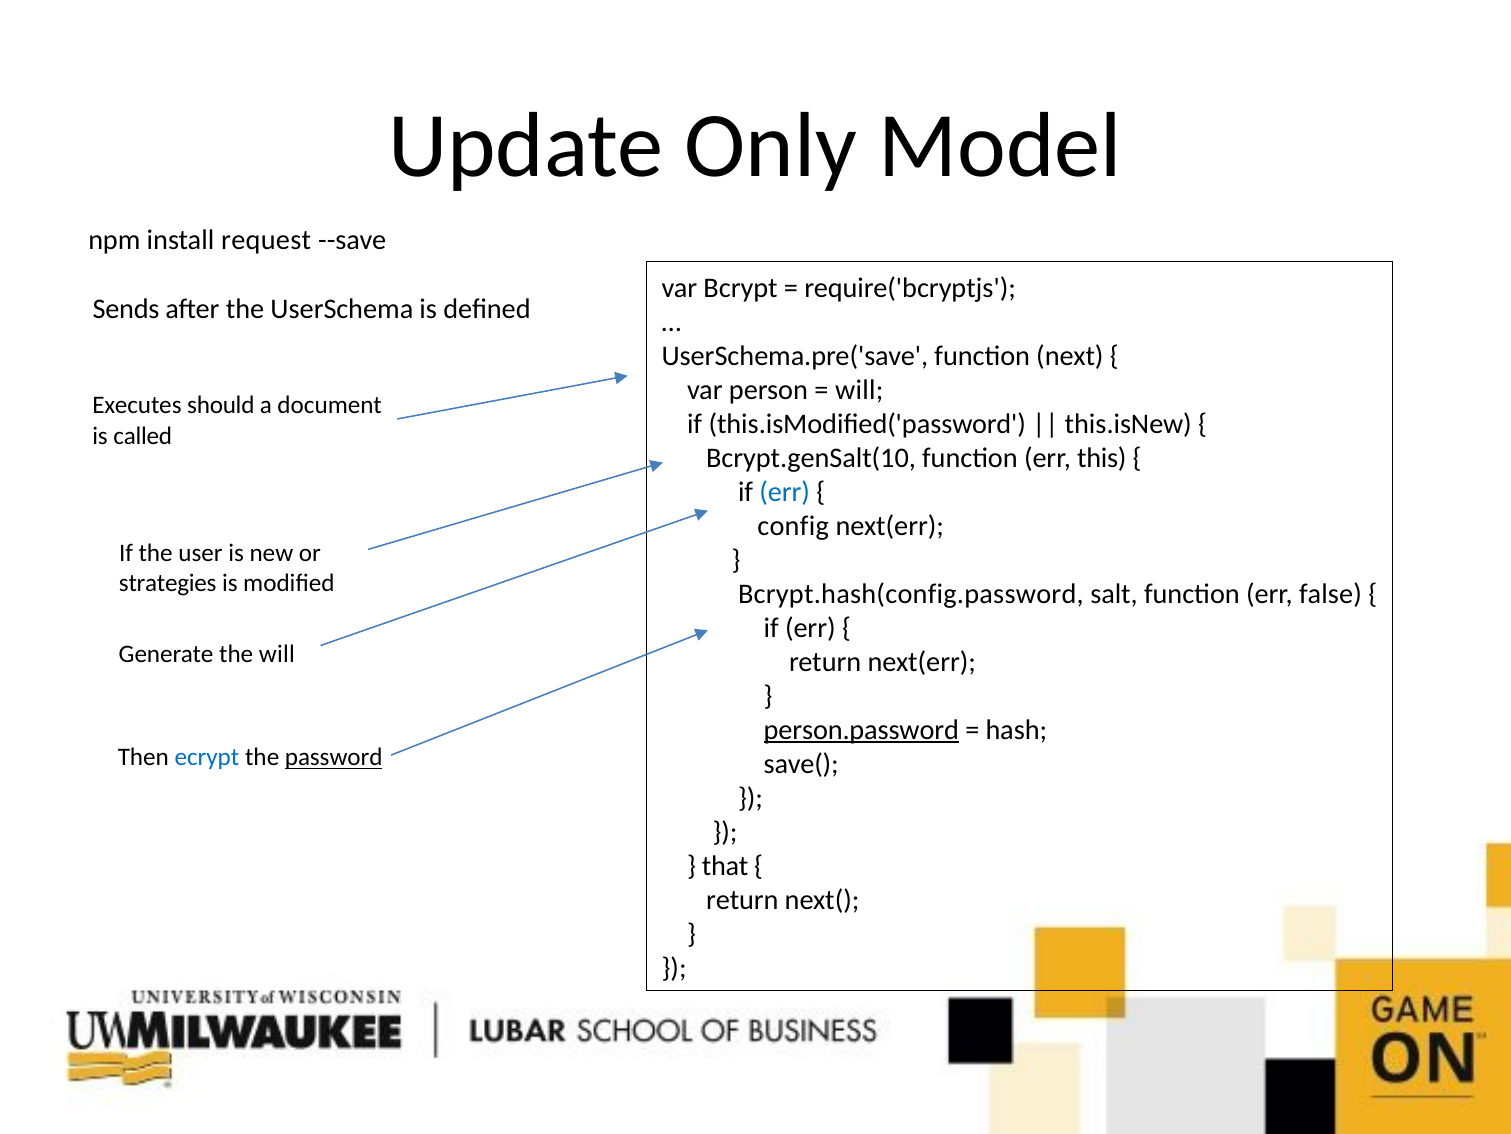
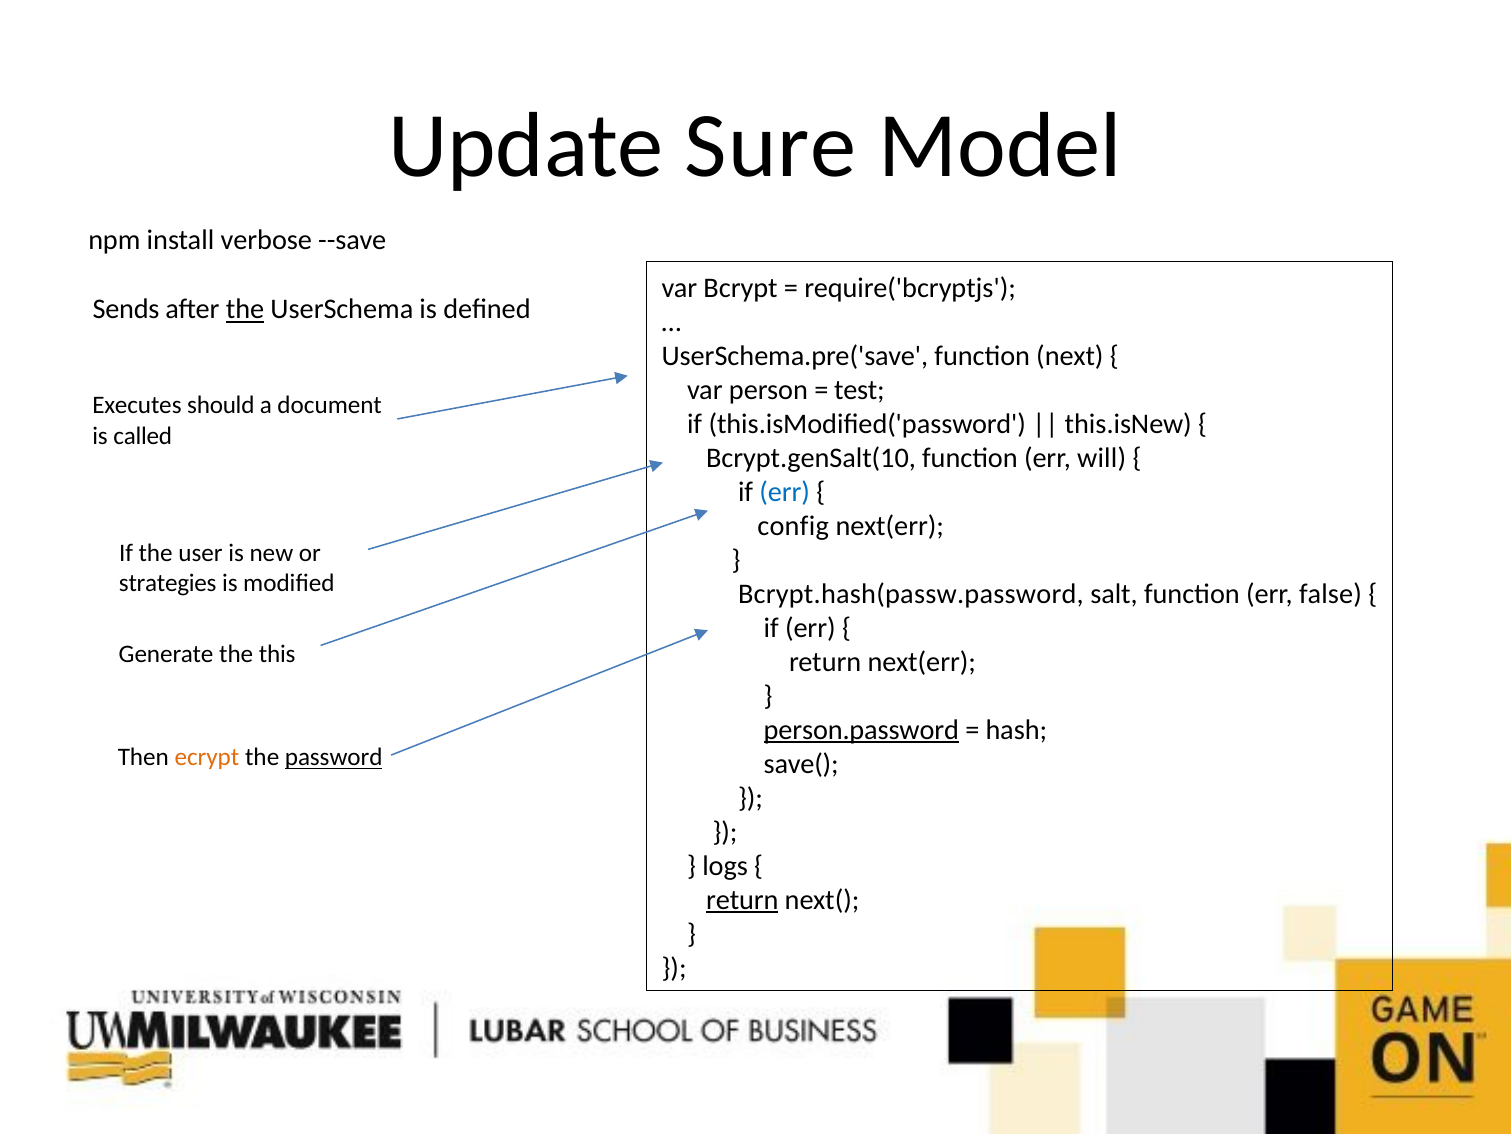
Only: Only -> Sure
request: request -> verbose
the at (245, 309) underline: none -> present
will at (859, 390): will -> test
this: this -> will
Bcrypt.hash(config.password: Bcrypt.hash(config.password -> Bcrypt.hash(passw.password
the will: will -> this
ecrypt colour: blue -> orange
that: that -> logs
return at (742, 900) underline: none -> present
